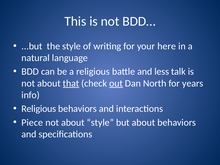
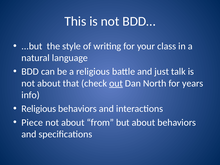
here: here -> class
less: less -> just
that underline: present -> none
about style: style -> from
